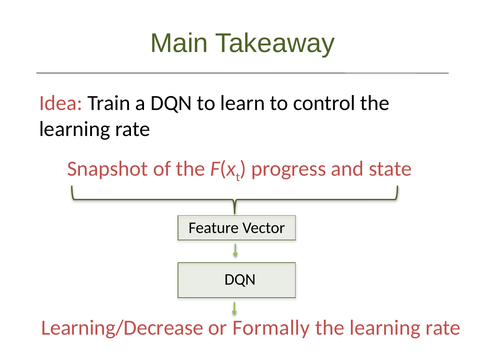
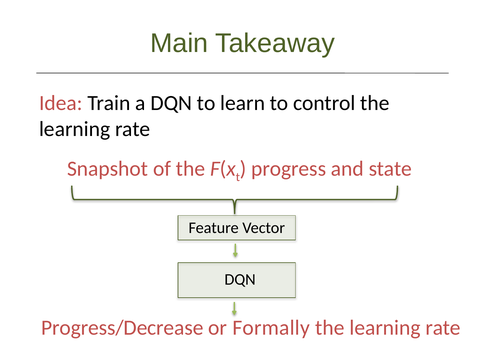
Learning/Decrease: Learning/Decrease -> Progress/Decrease
